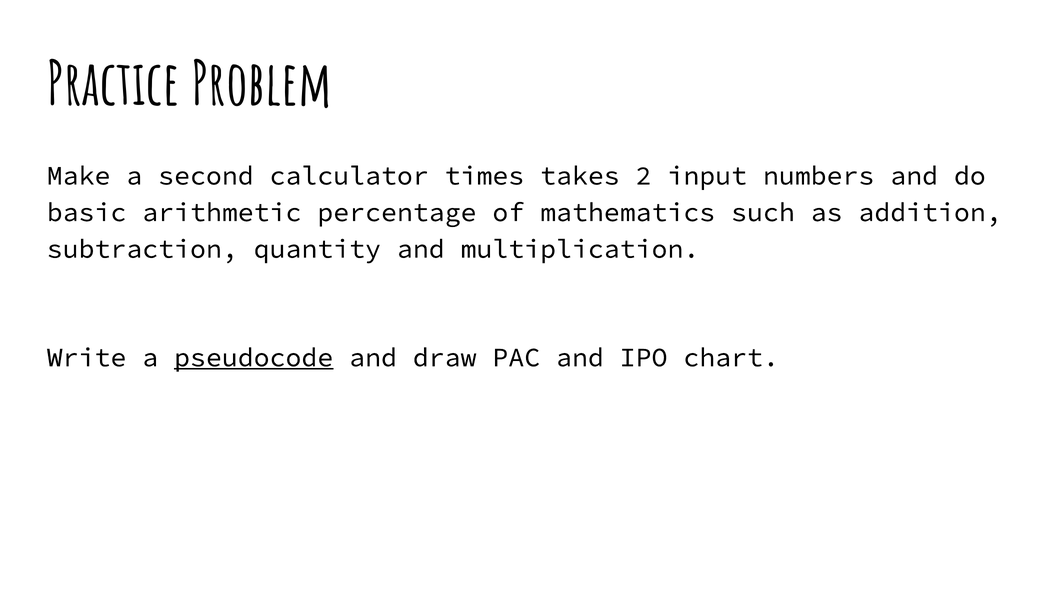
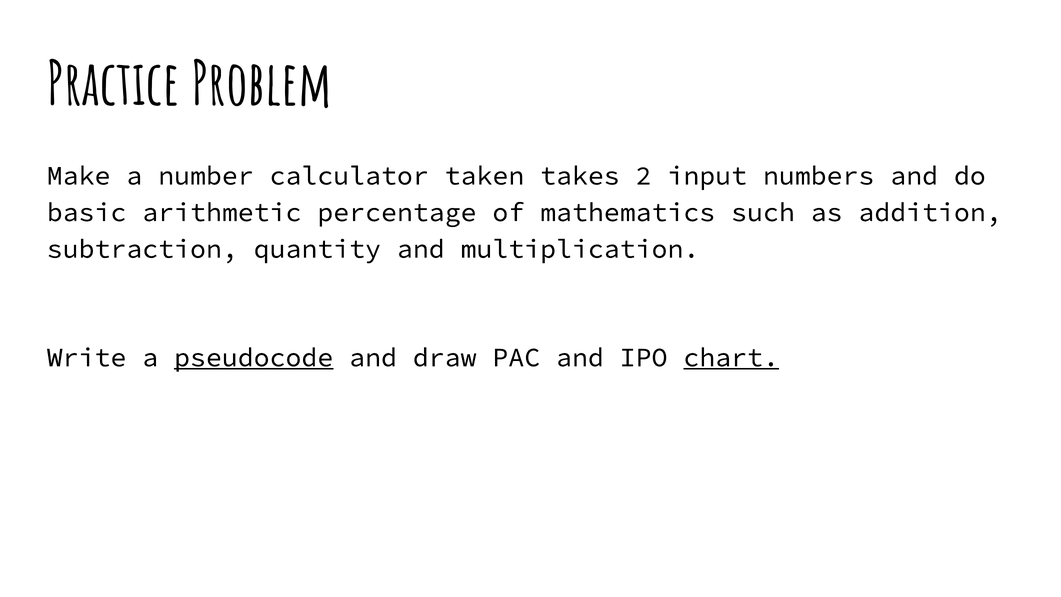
second: second -> number
times: times -> taken
chart underline: none -> present
